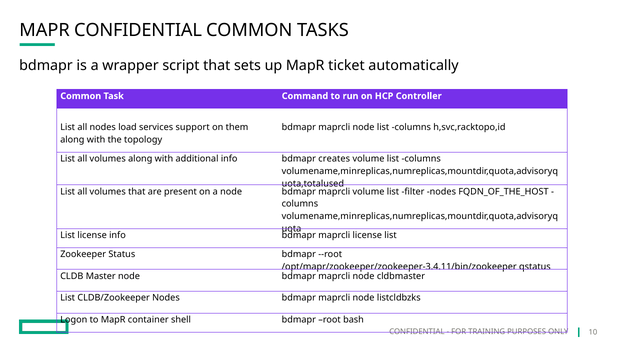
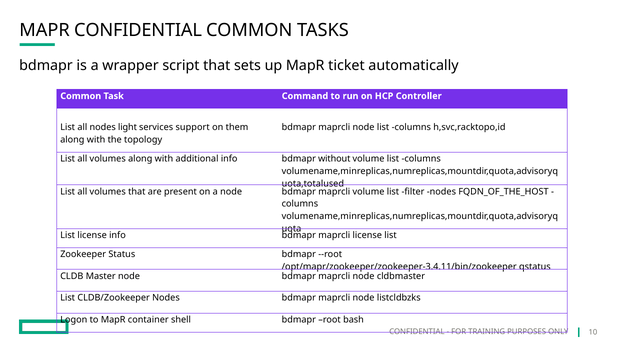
load: load -> light
creates: creates -> without
